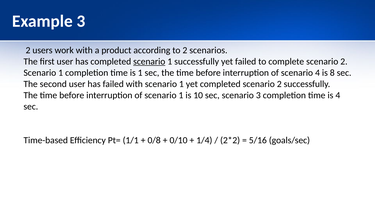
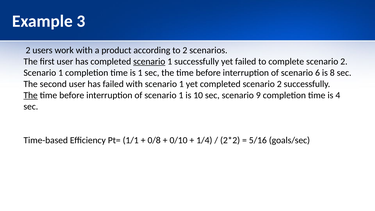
scenario 4: 4 -> 6
The at (31, 95) underline: none -> present
scenario 3: 3 -> 9
